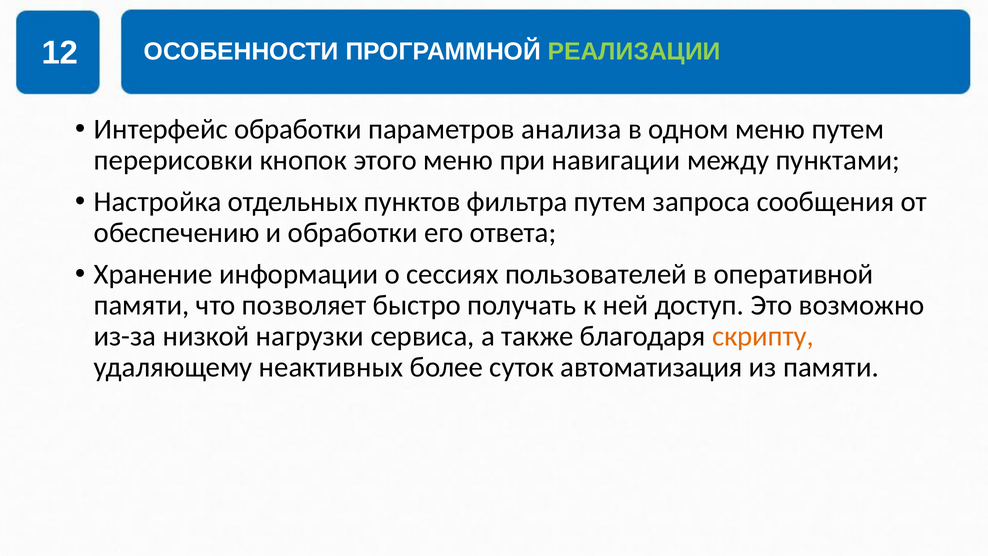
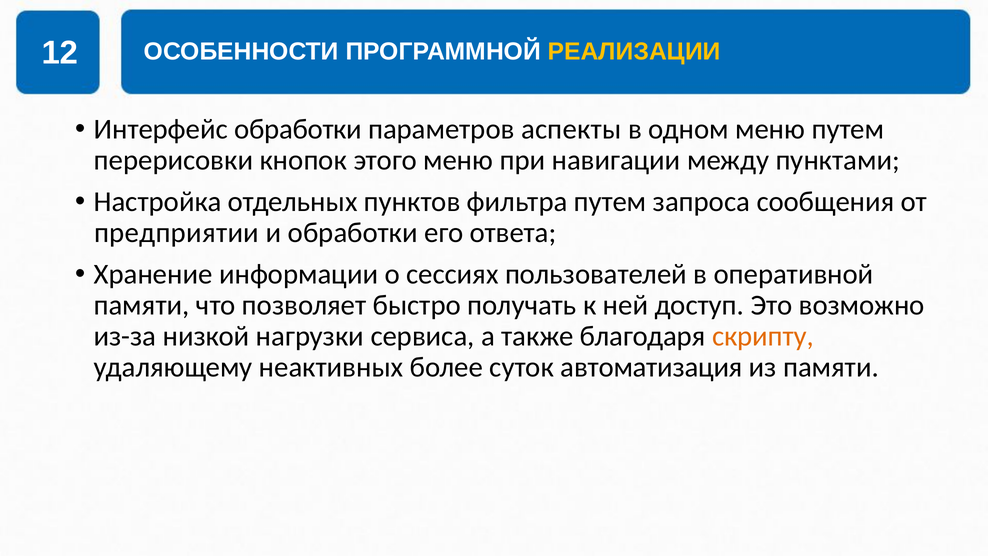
РЕАЛИЗАЦИИ colour: light green -> yellow
анализа: анализа -> аспекты
обеспечению: обеспечению -> предприятии
